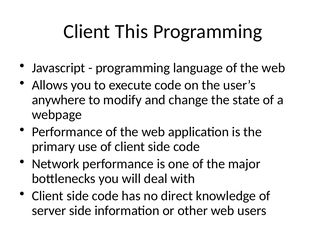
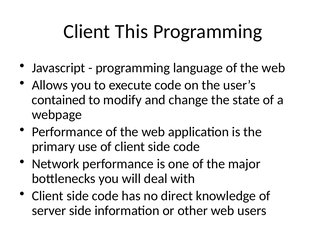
anywhere: anywhere -> contained
